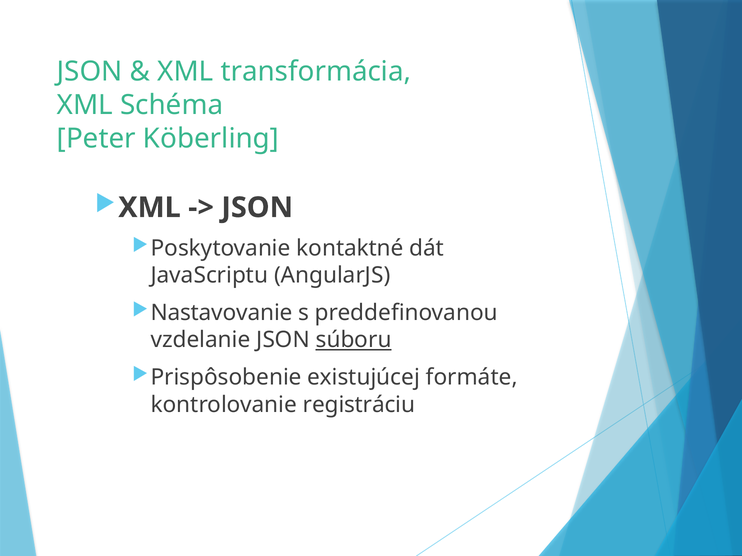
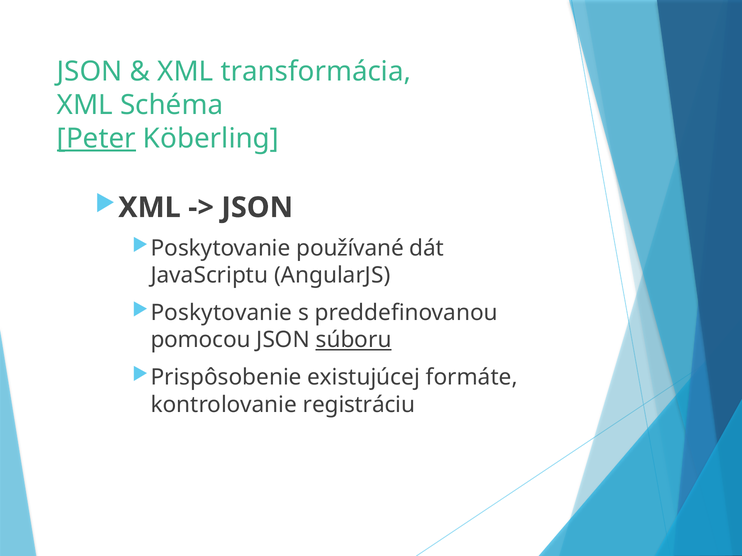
Peter underline: none -> present
kontaktné: kontaktné -> používané
Nastavovanie at (222, 313): Nastavovanie -> Poskytovanie
vzdelanie: vzdelanie -> pomocou
